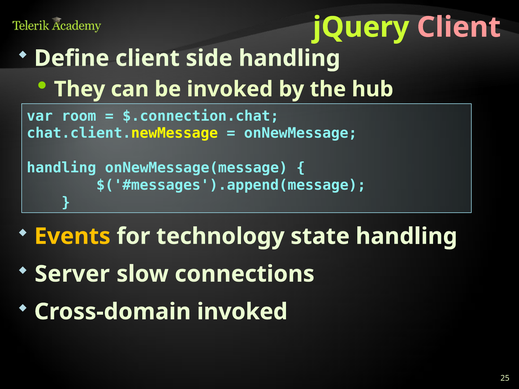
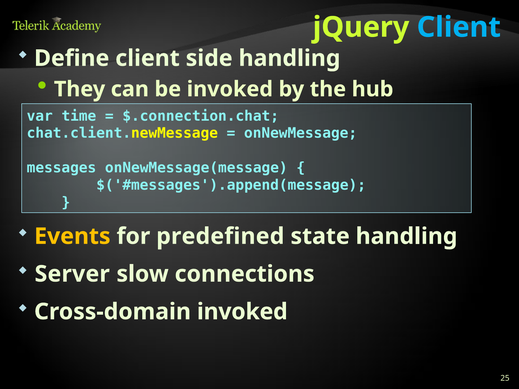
Client at (459, 27) colour: pink -> light blue
room: room -> time
handling at (61, 168): handling -> messages
technology: technology -> predefined
